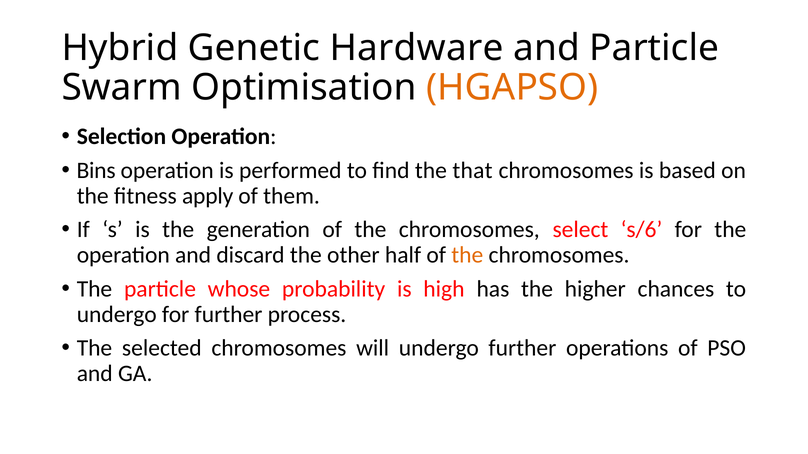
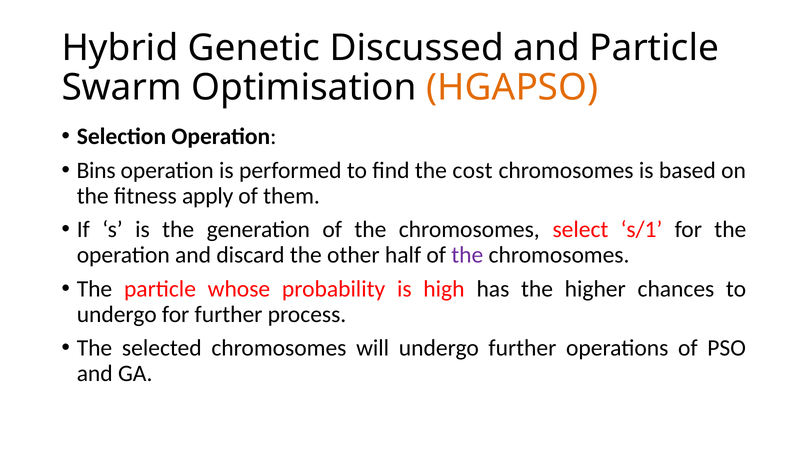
Hardware: Hardware -> Discussed
that: that -> cost
s/6: s/6 -> s/1
the at (467, 255) colour: orange -> purple
